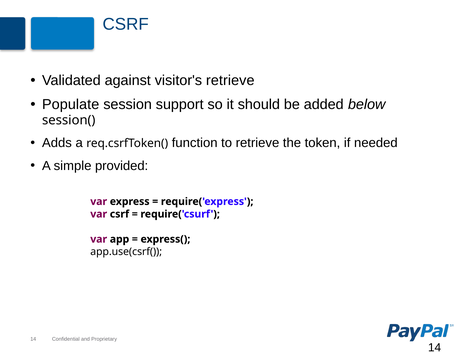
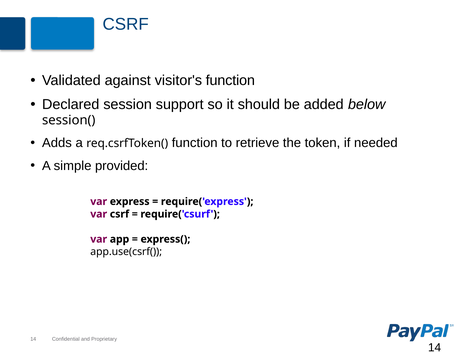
visitor's retrieve: retrieve -> function
Populate: Populate -> Declared
